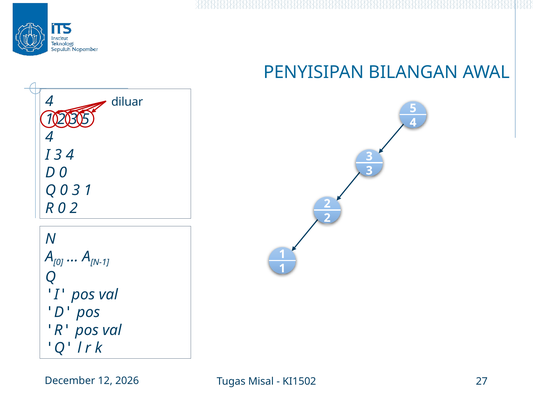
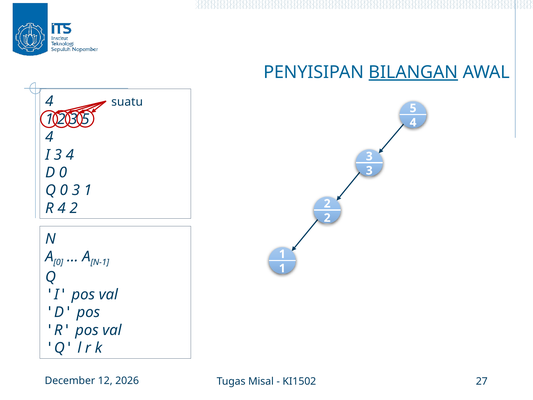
BILANGAN underline: none -> present
diluar: diluar -> suatu
R 0: 0 -> 4
